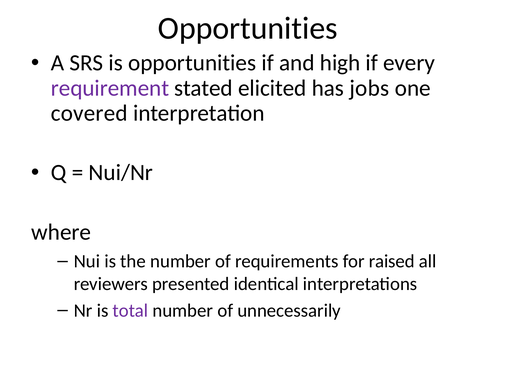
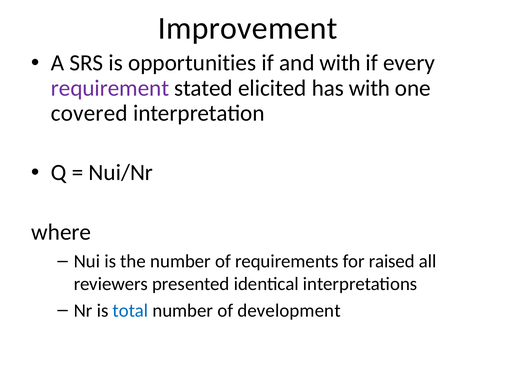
Opportunities at (248, 28): Opportunities -> Improvement
and high: high -> with
has jobs: jobs -> with
total colour: purple -> blue
unnecessarily: unnecessarily -> development
